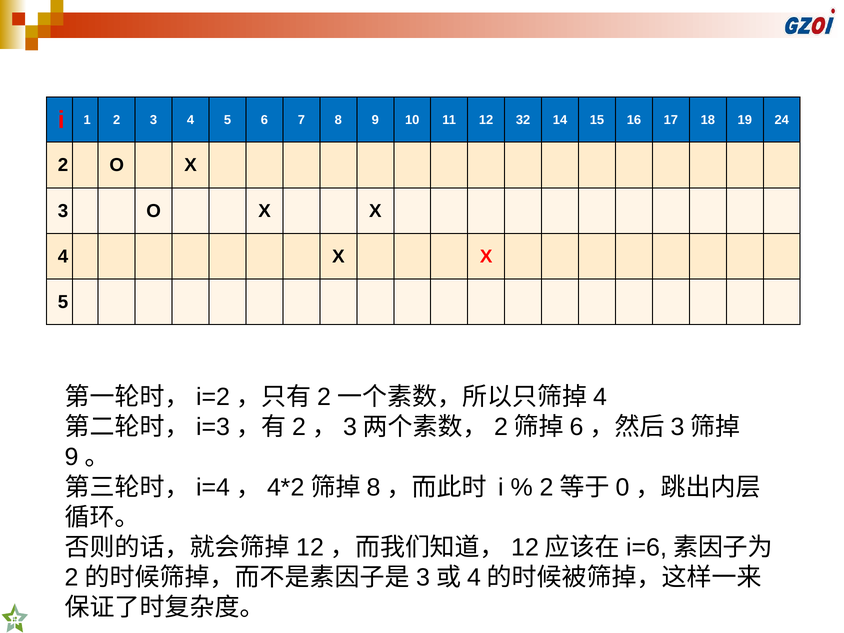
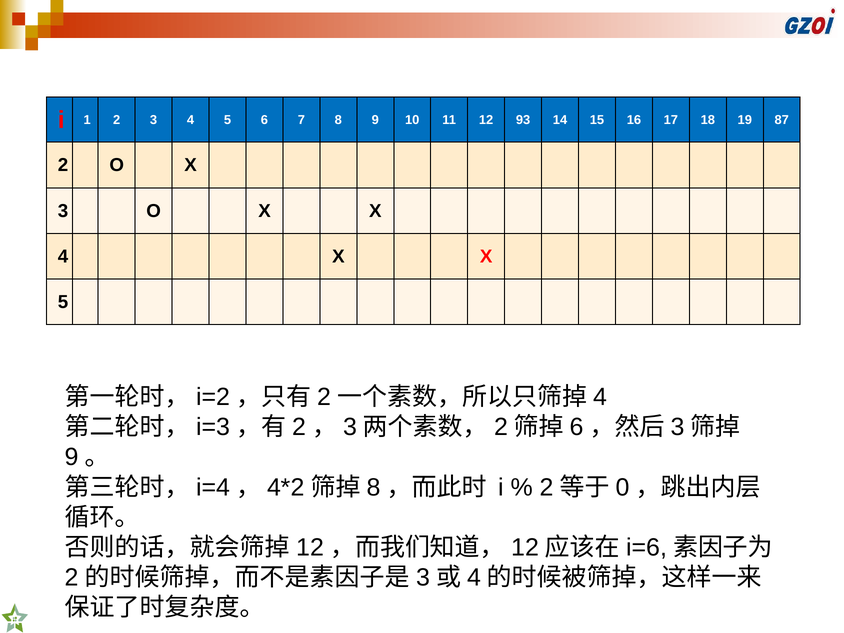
32: 32 -> 93
24: 24 -> 87
